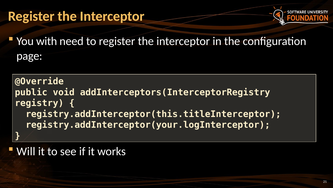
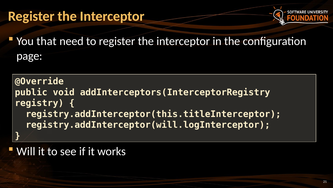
with: with -> that
registry.addInterceptor(your.logInterceptor: registry.addInterceptor(your.logInterceptor -> registry.addInterceptor(will.logInterceptor
